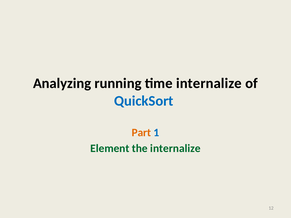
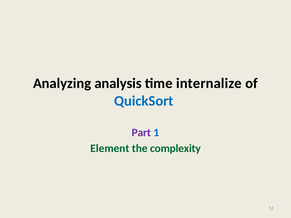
running: running -> analysis
Part colour: orange -> purple
the internalize: internalize -> complexity
